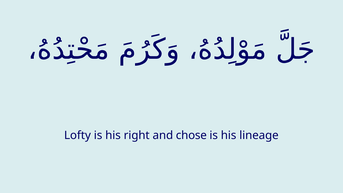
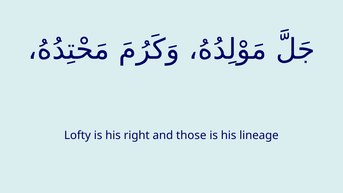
chose: chose -> those
